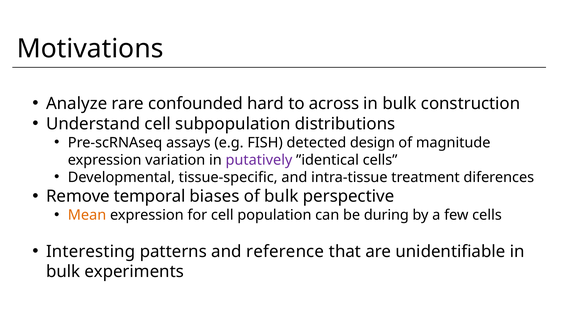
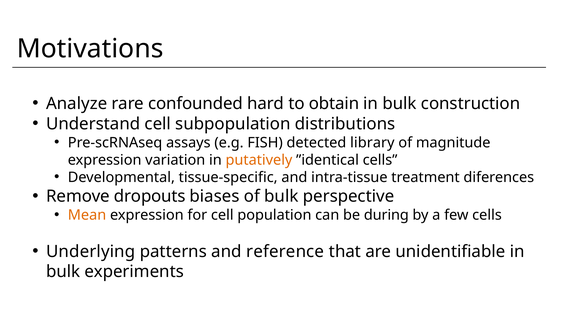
across: across -> obtain
design: design -> library
putatively colour: purple -> orange
temporal: temporal -> dropouts
Interesting: Interesting -> Underlying
